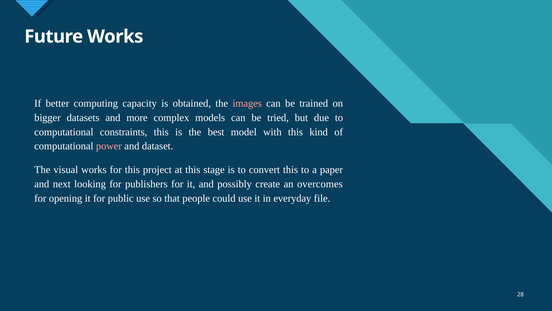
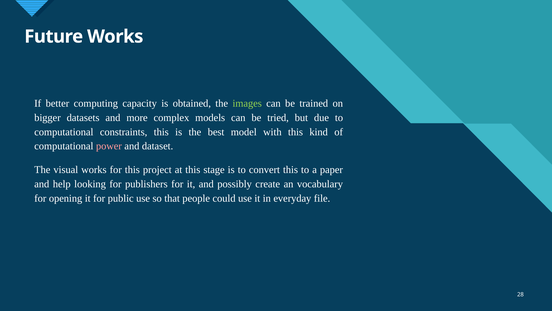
images colour: pink -> light green
next: next -> help
overcomes: overcomes -> vocabulary
